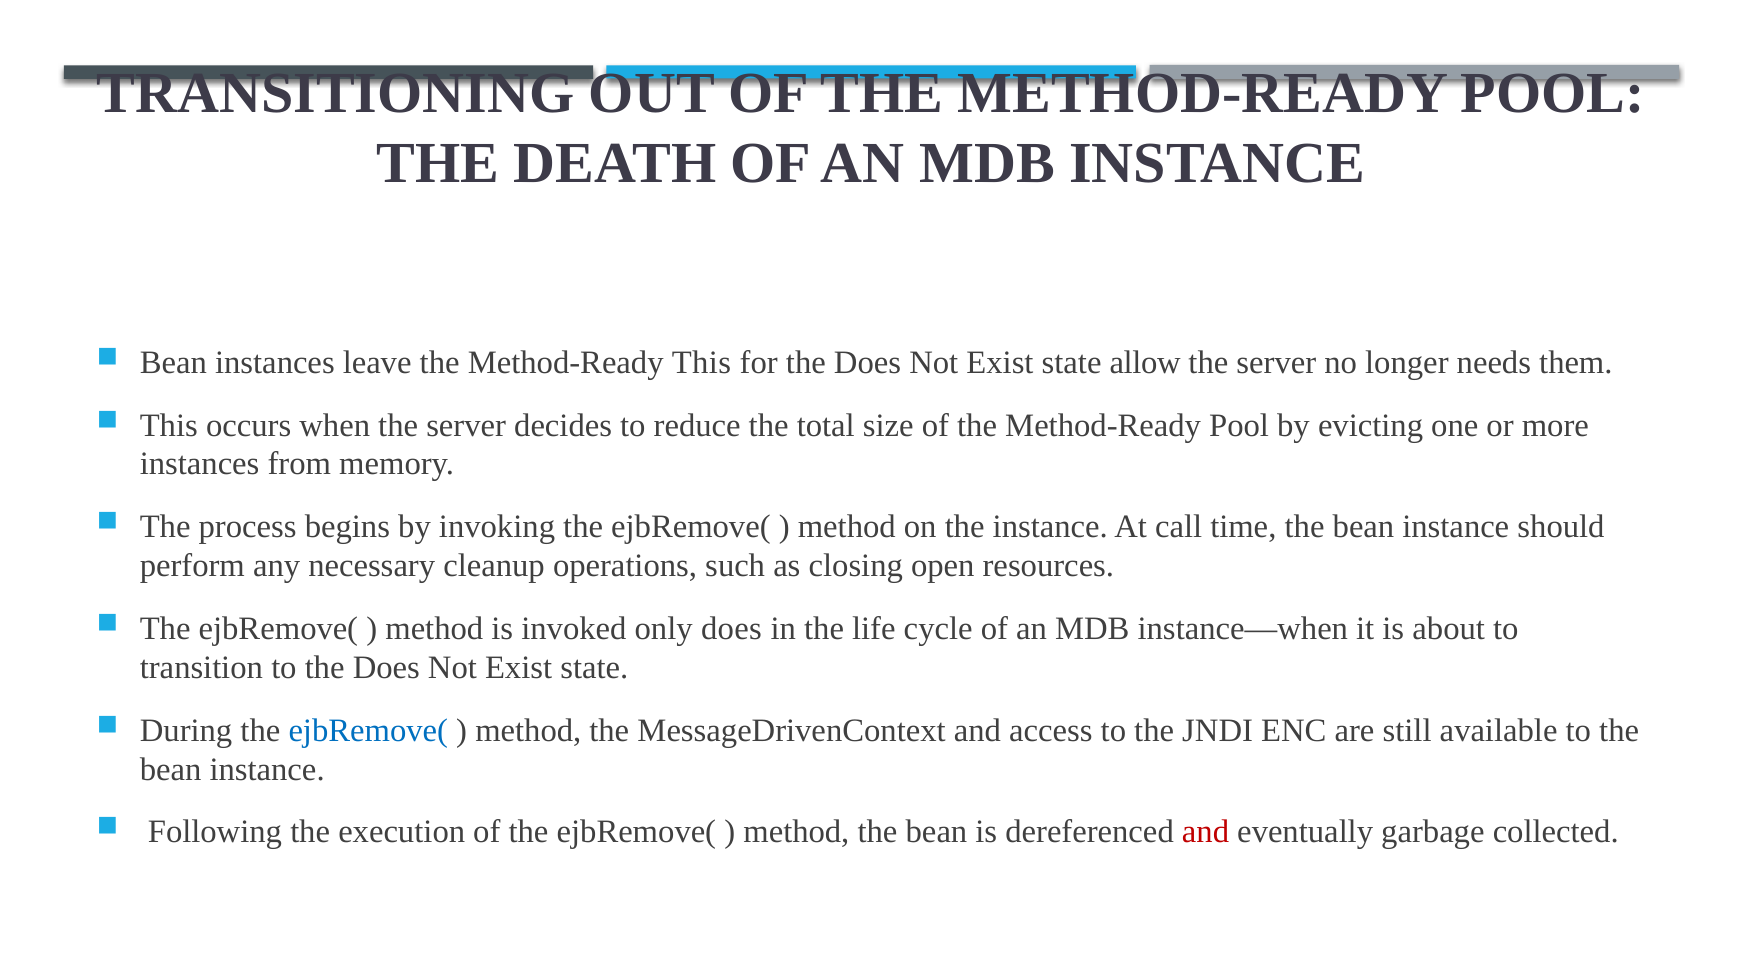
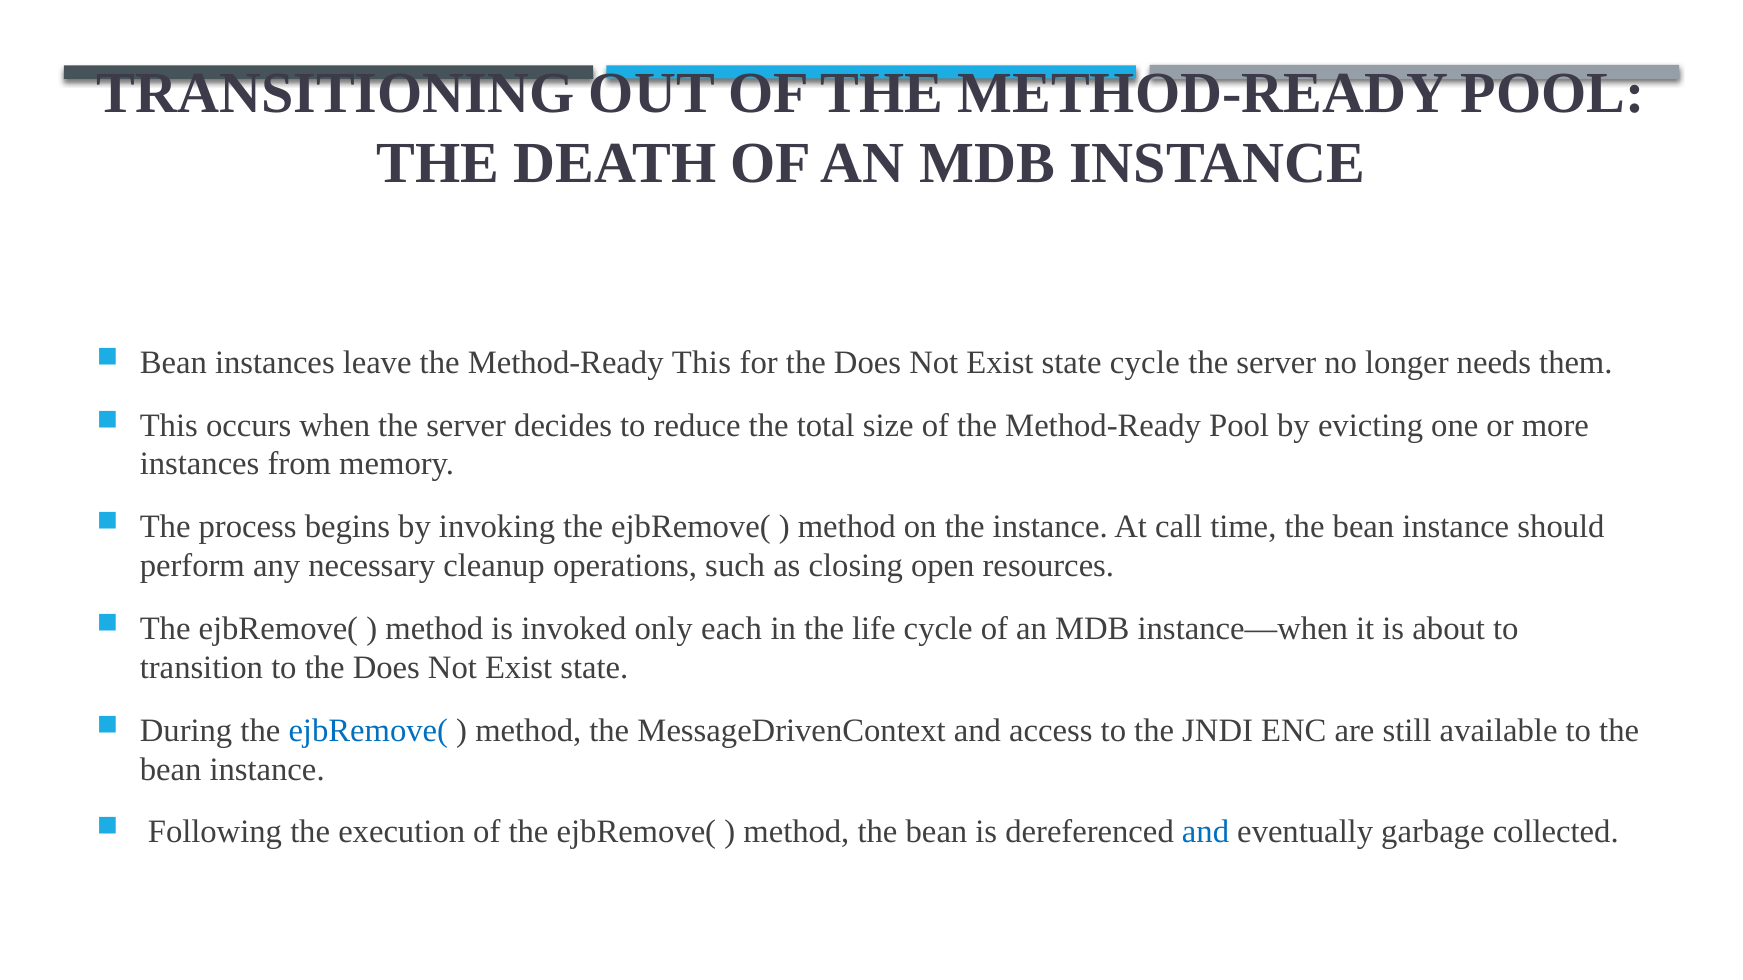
state allow: allow -> cycle
only does: does -> each
and at (1206, 833) colour: red -> blue
